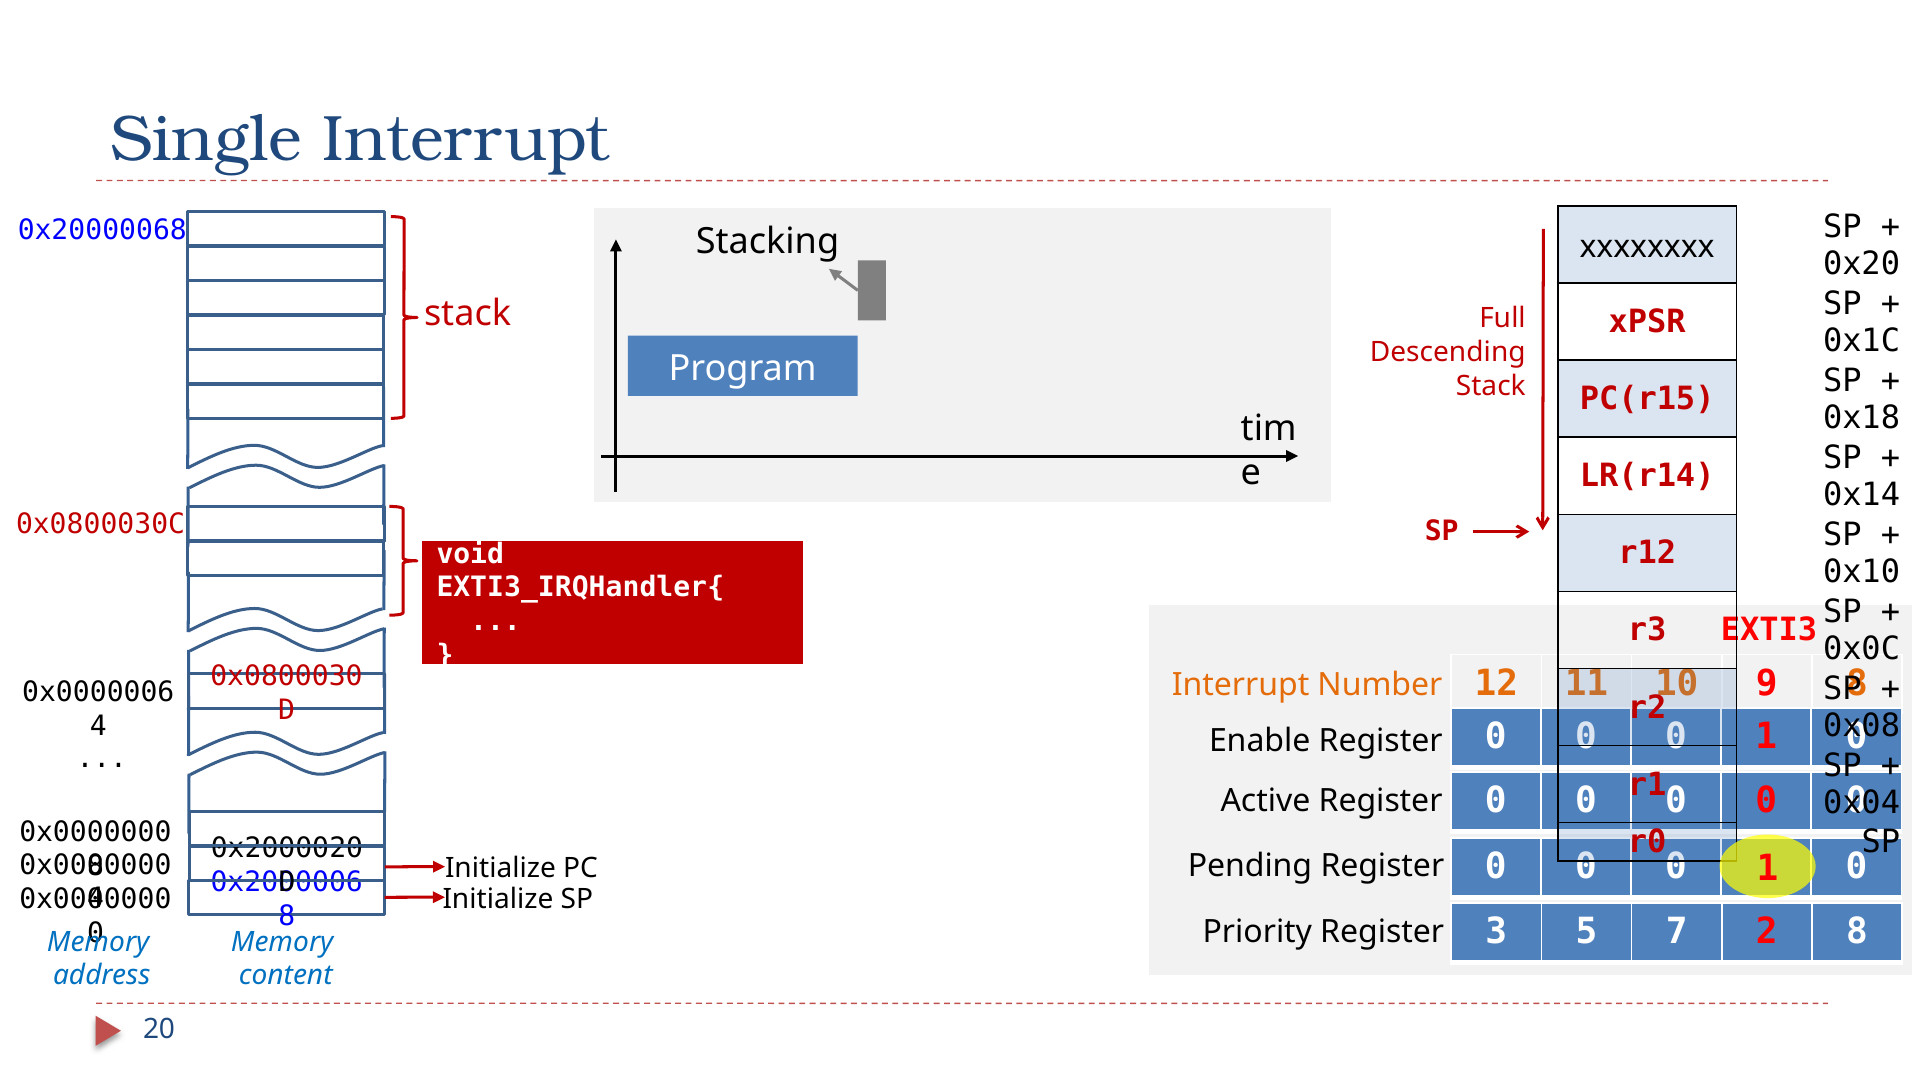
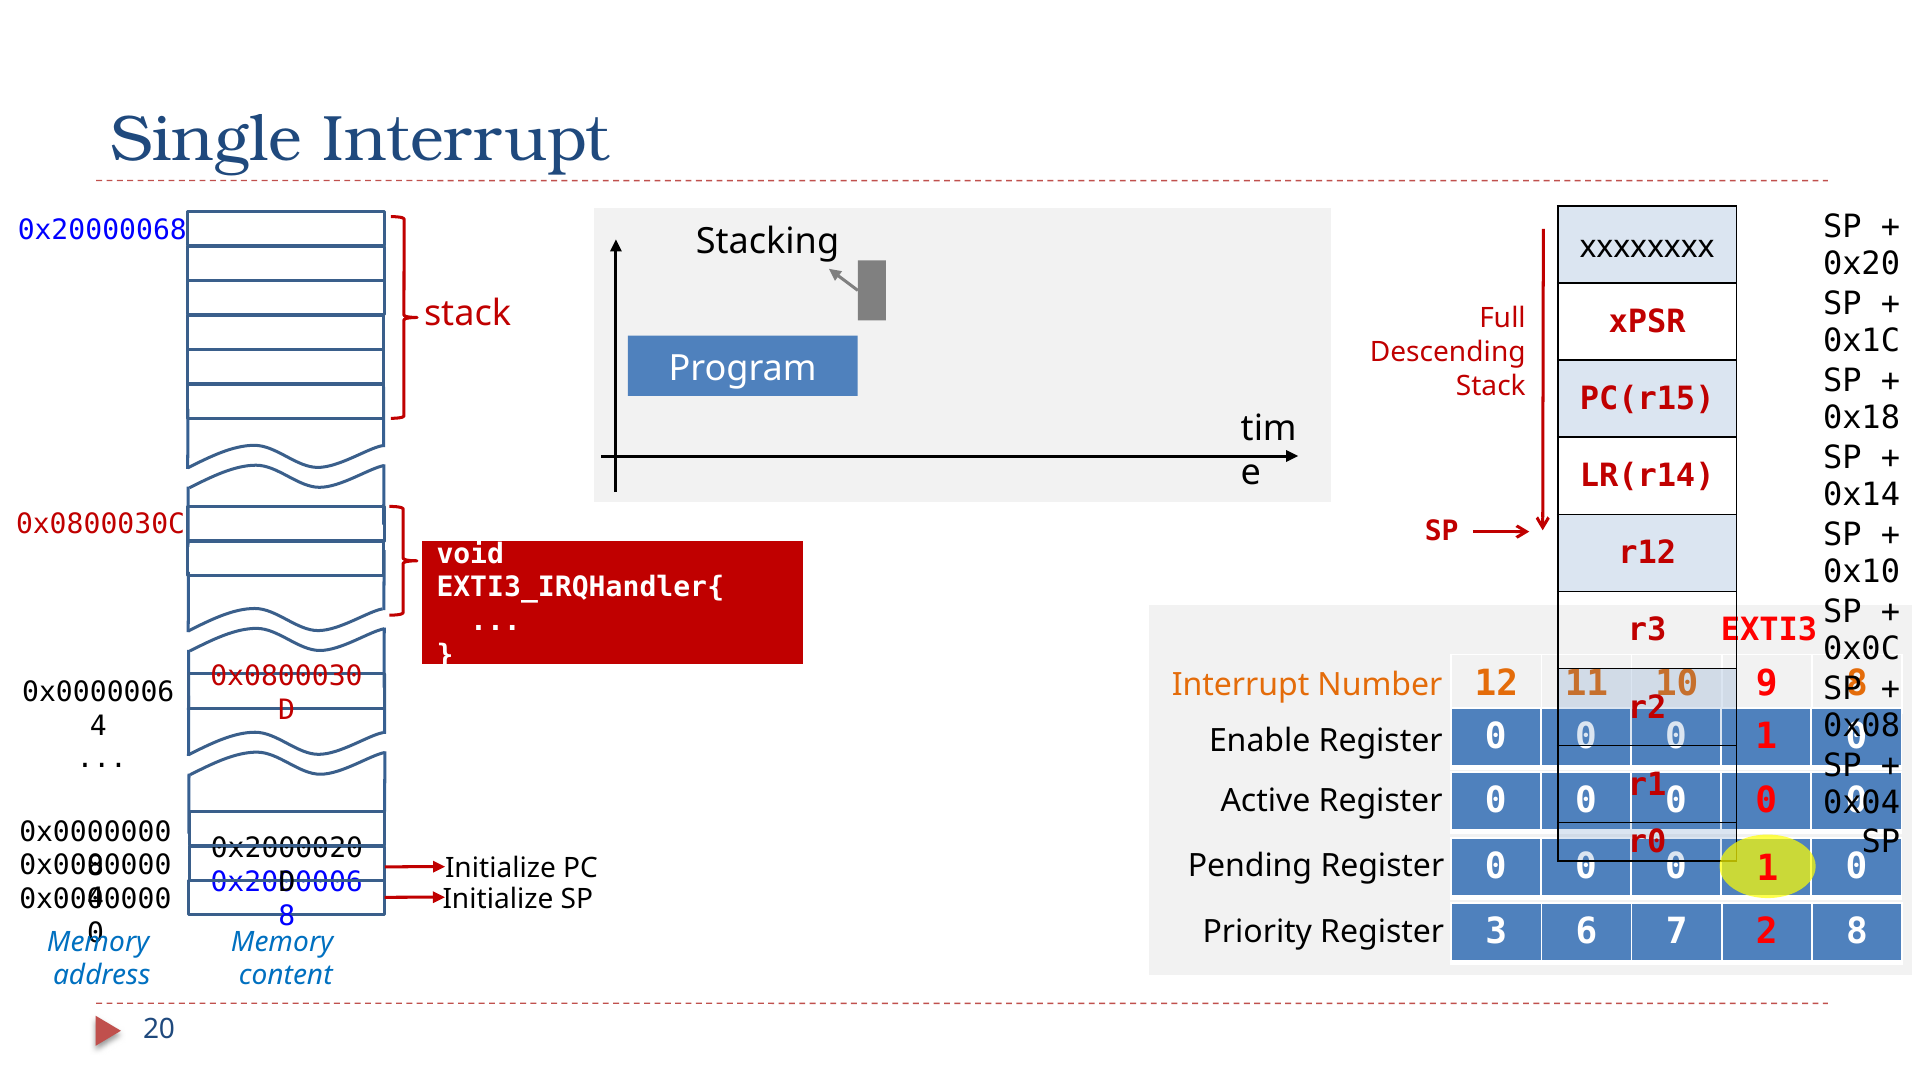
5: 5 -> 6
